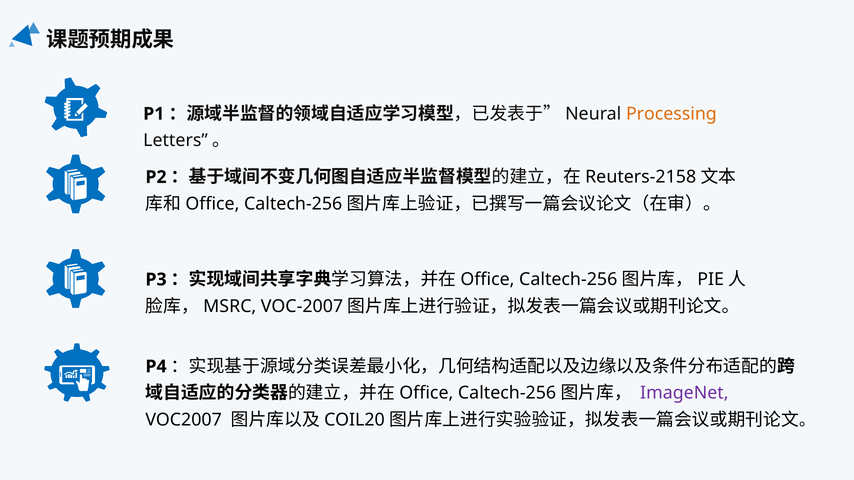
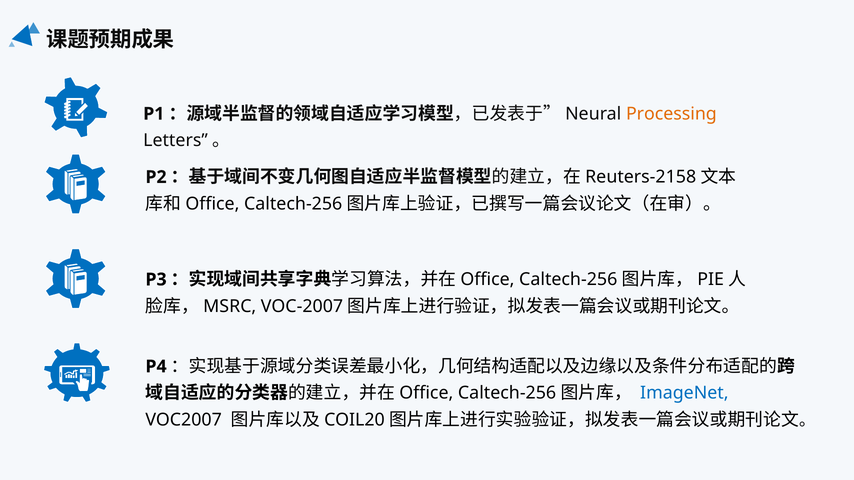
ImageNet colour: purple -> blue
